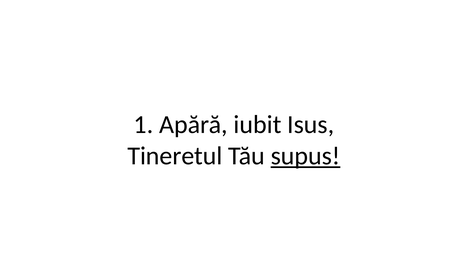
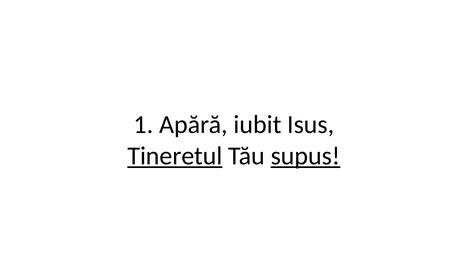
Tineretul underline: none -> present
